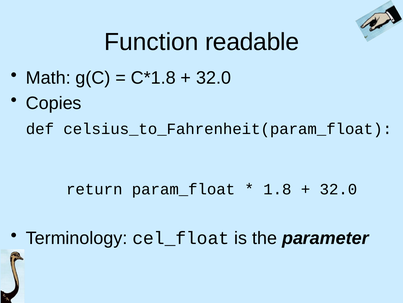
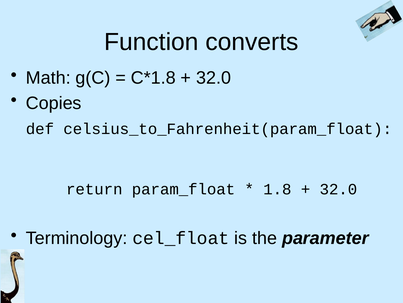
readable: readable -> converts
